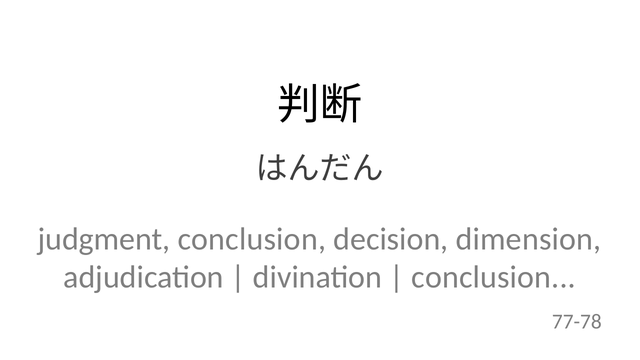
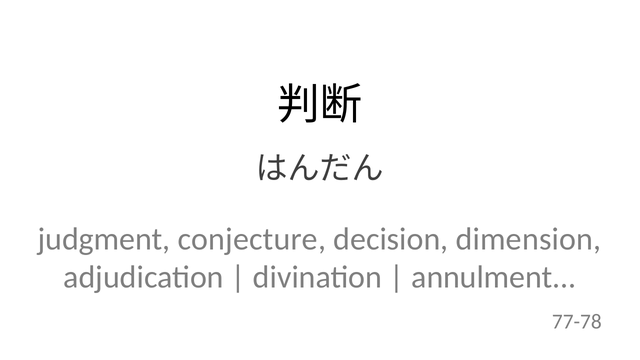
judgment conclusion: conclusion -> conjecture
conclusion at (494, 277): conclusion -> annulment
